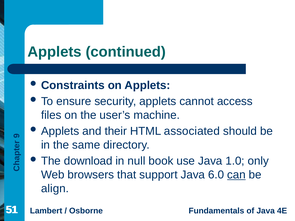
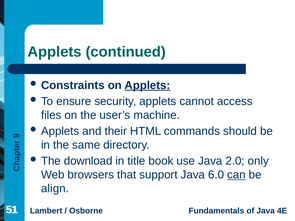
Applets at (147, 85) underline: none -> present
associated: associated -> commands
null: null -> title
1.0: 1.0 -> 2.0
